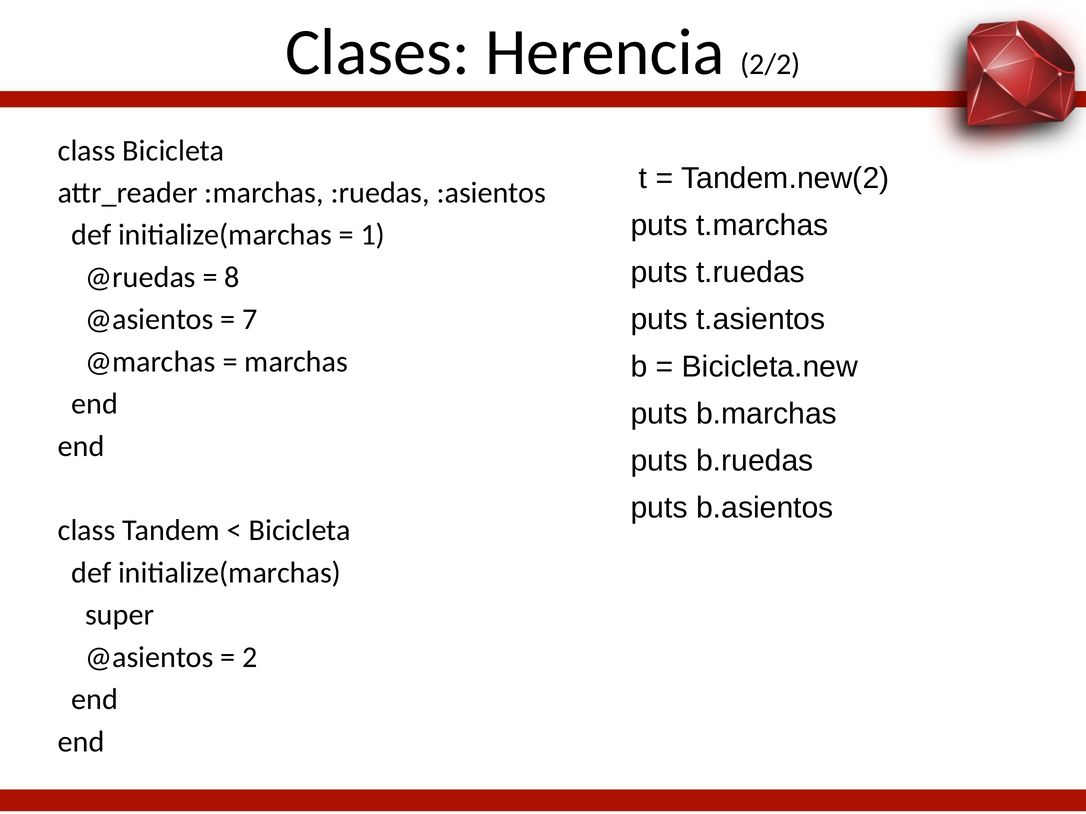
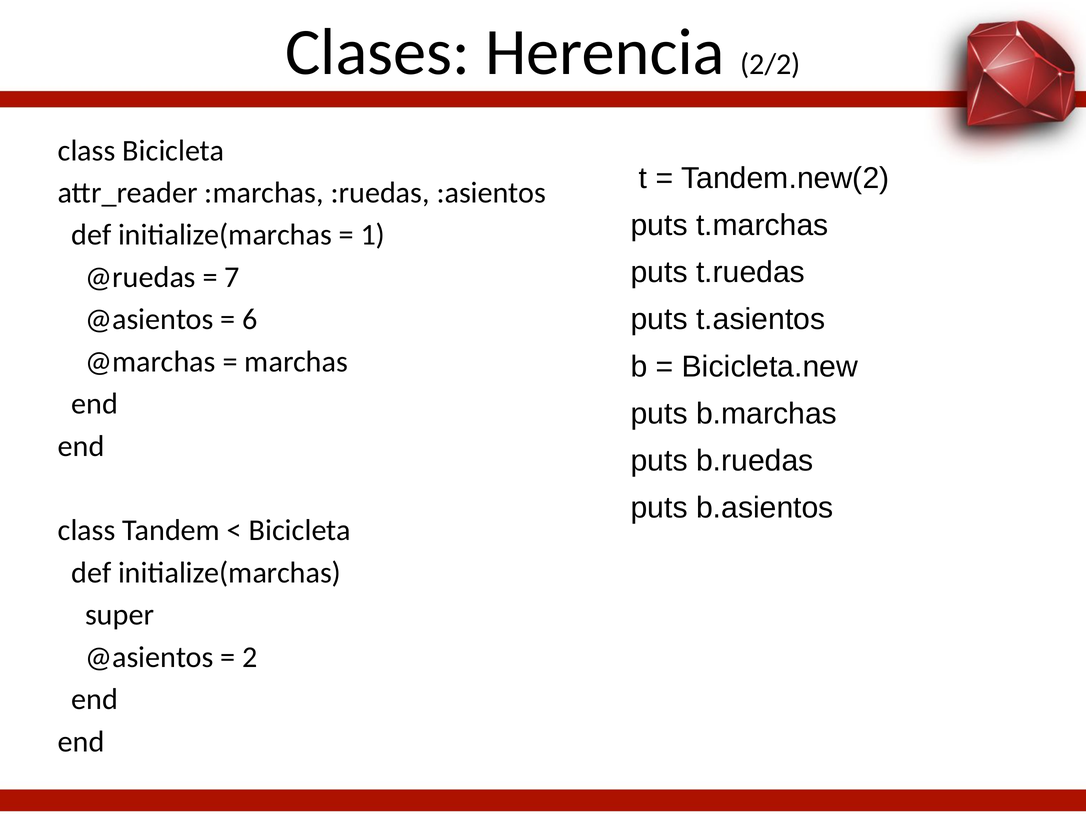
8: 8 -> 7
7: 7 -> 6
